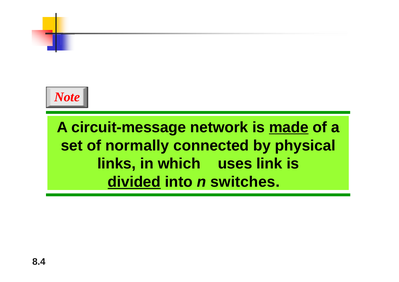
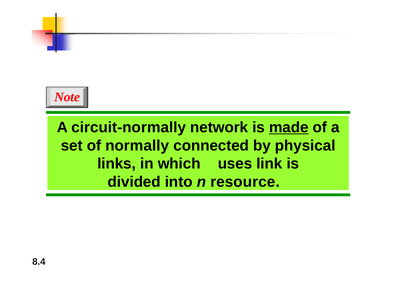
circuit-message: circuit-message -> circuit-normally
divided underline: present -> none
switches: switches -> resource
